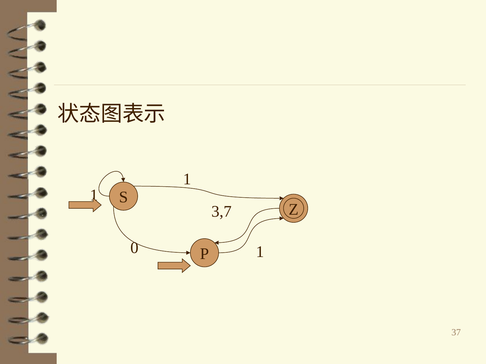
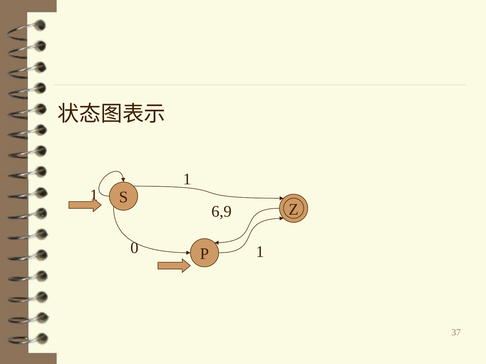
3,7: 3,7 -> 6,9
